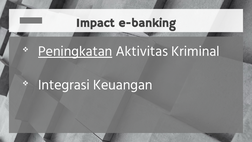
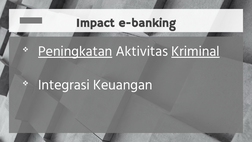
Kriminal underline: none -> present
